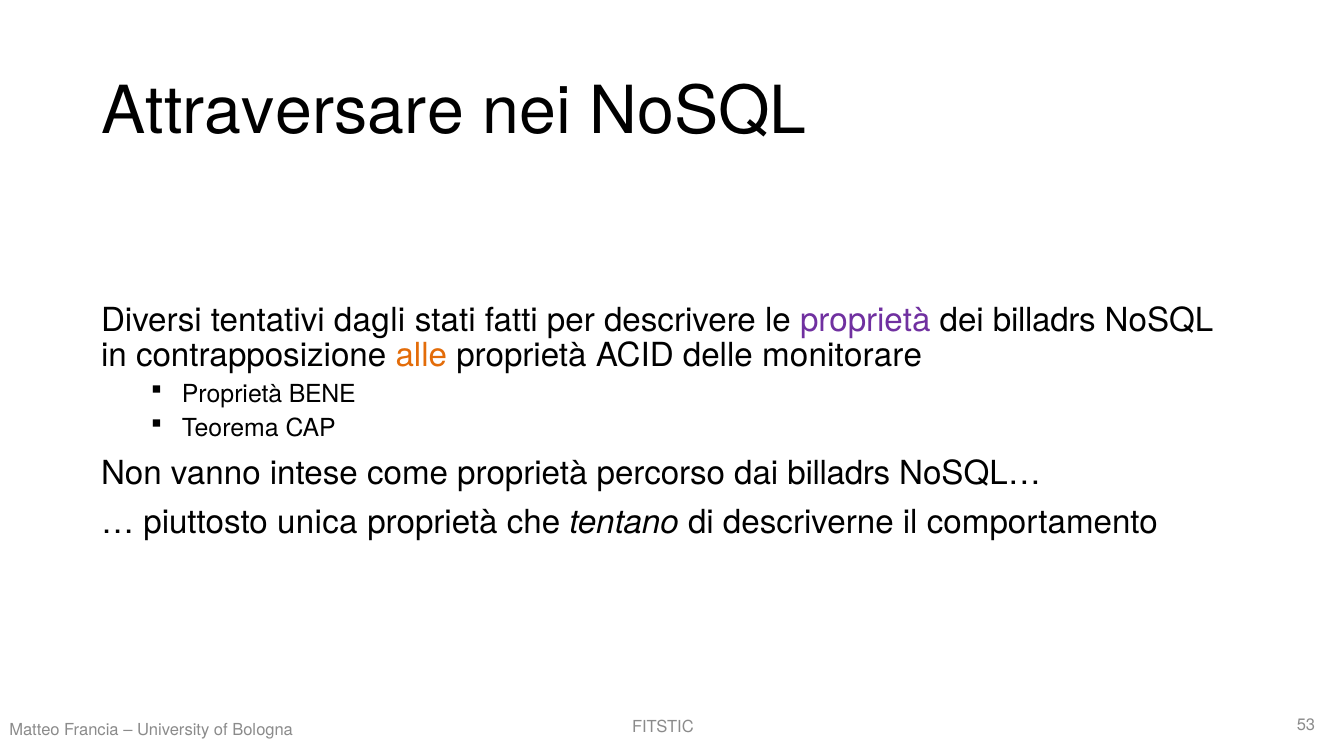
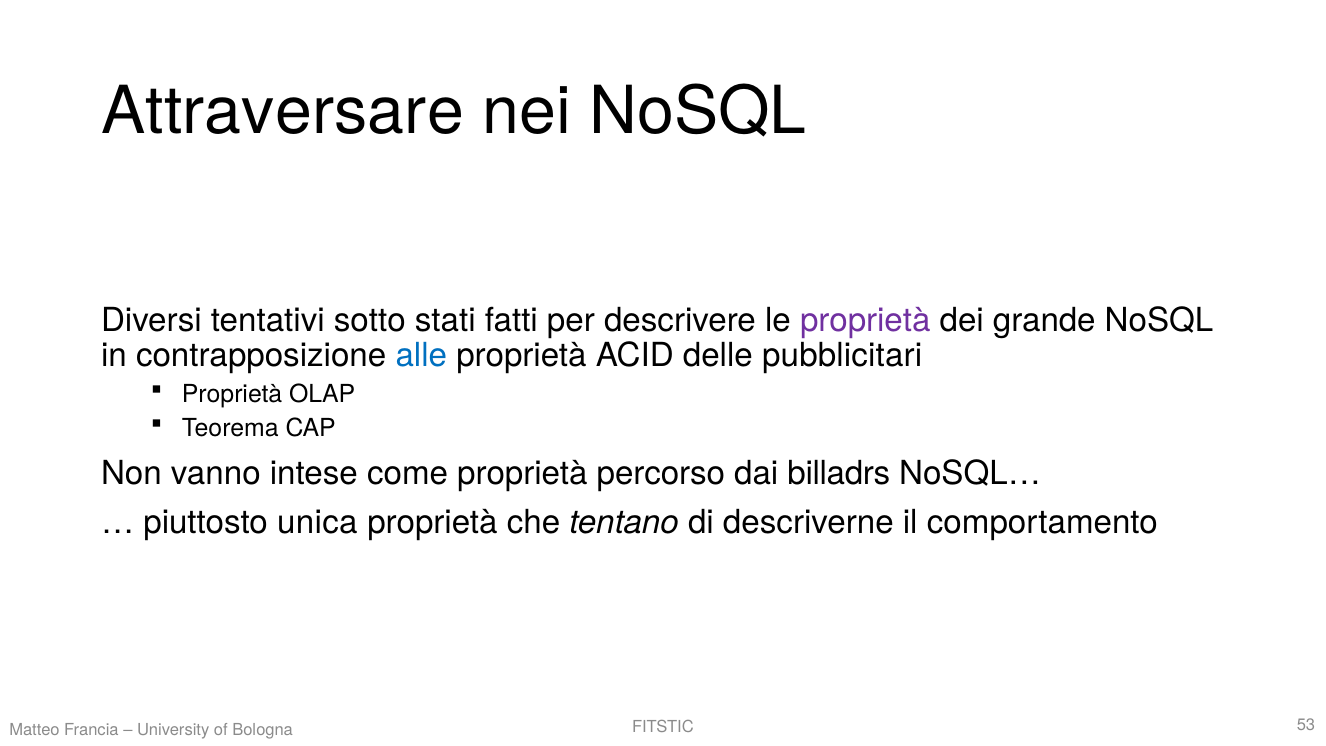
dagli: dagli -> sotto
dei billadrs: billadrs -> grande
alle colour: orange -> blue
monitorare: monitorare -> pubblicitari
BENE: BENE -> OLAP
